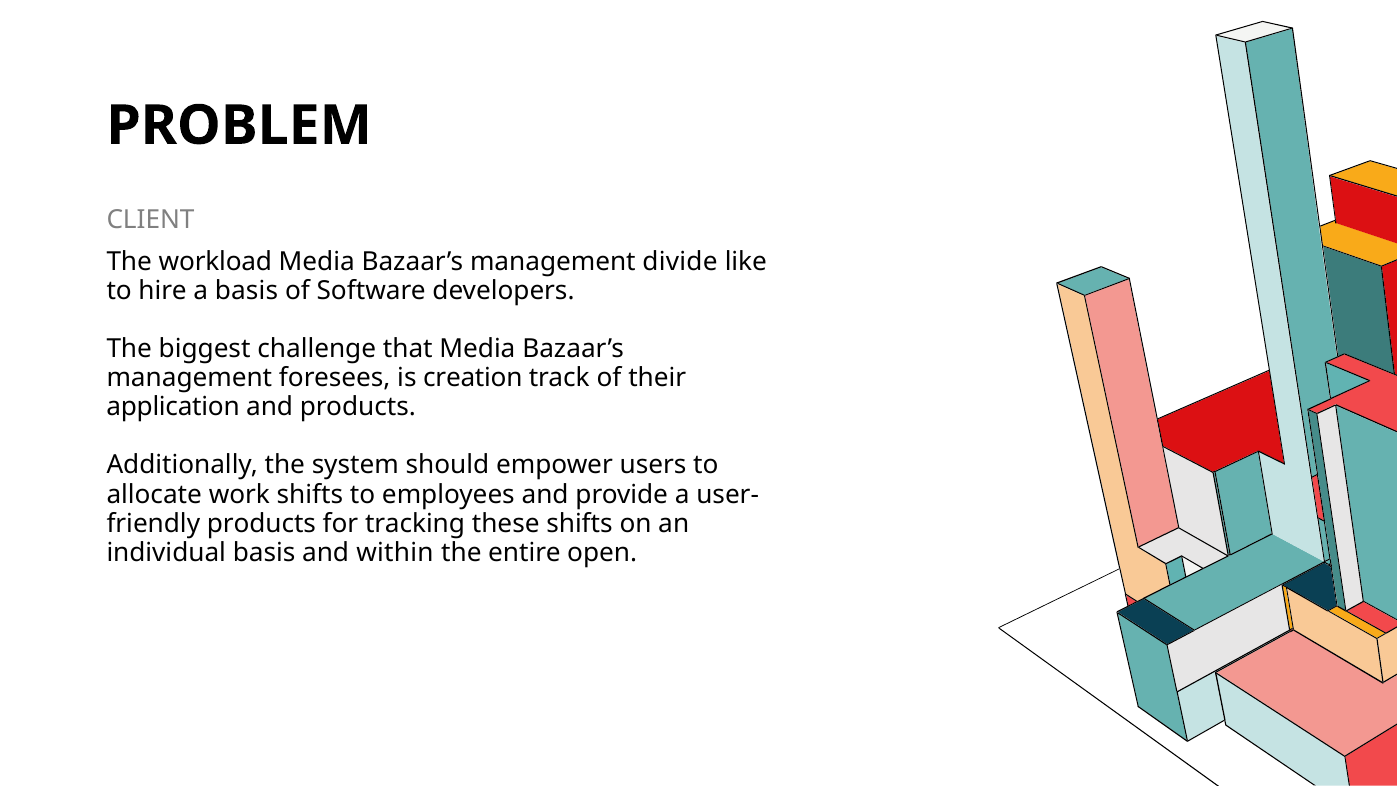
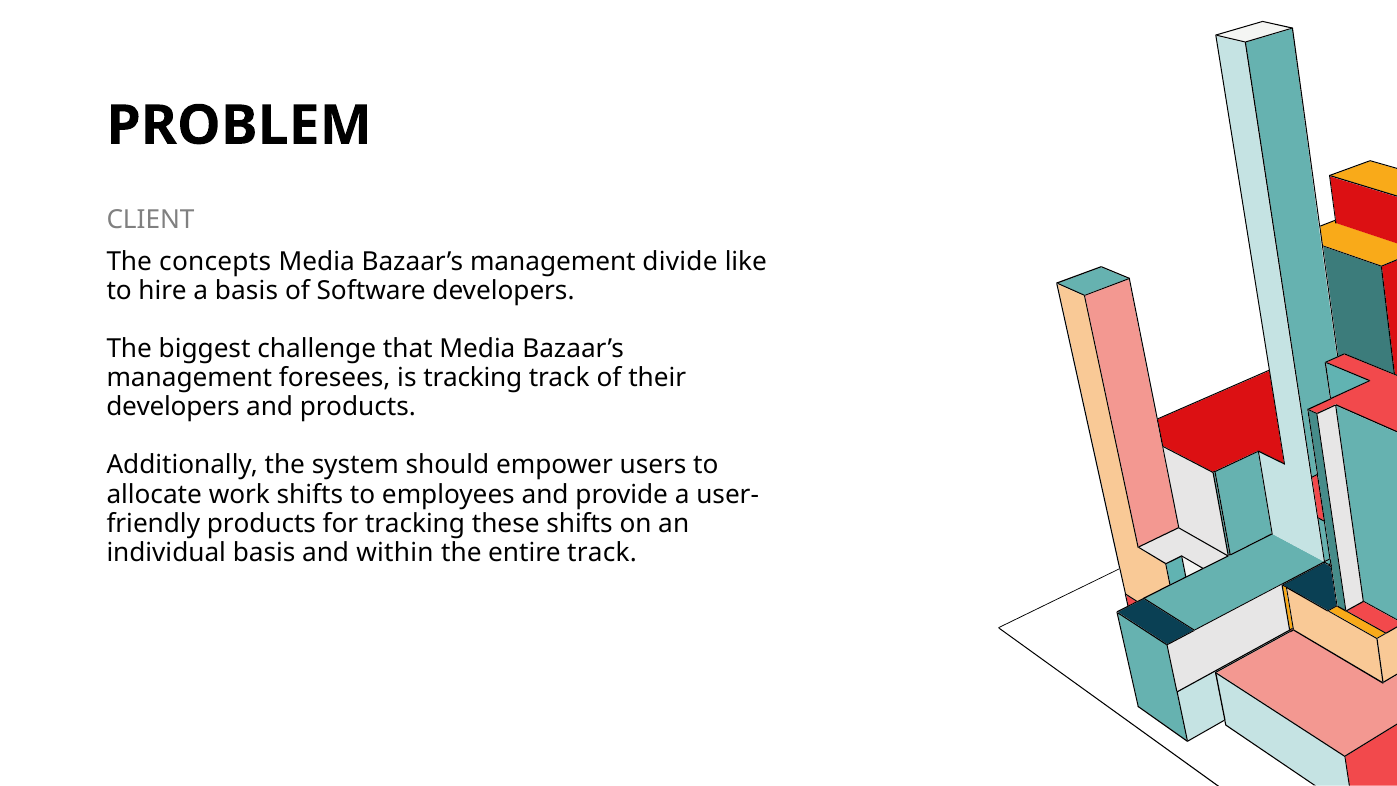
workload: workload -> concepts
is creation: creation -> tracking
application at (173, 407): application -> developers
entire open: open -> track
